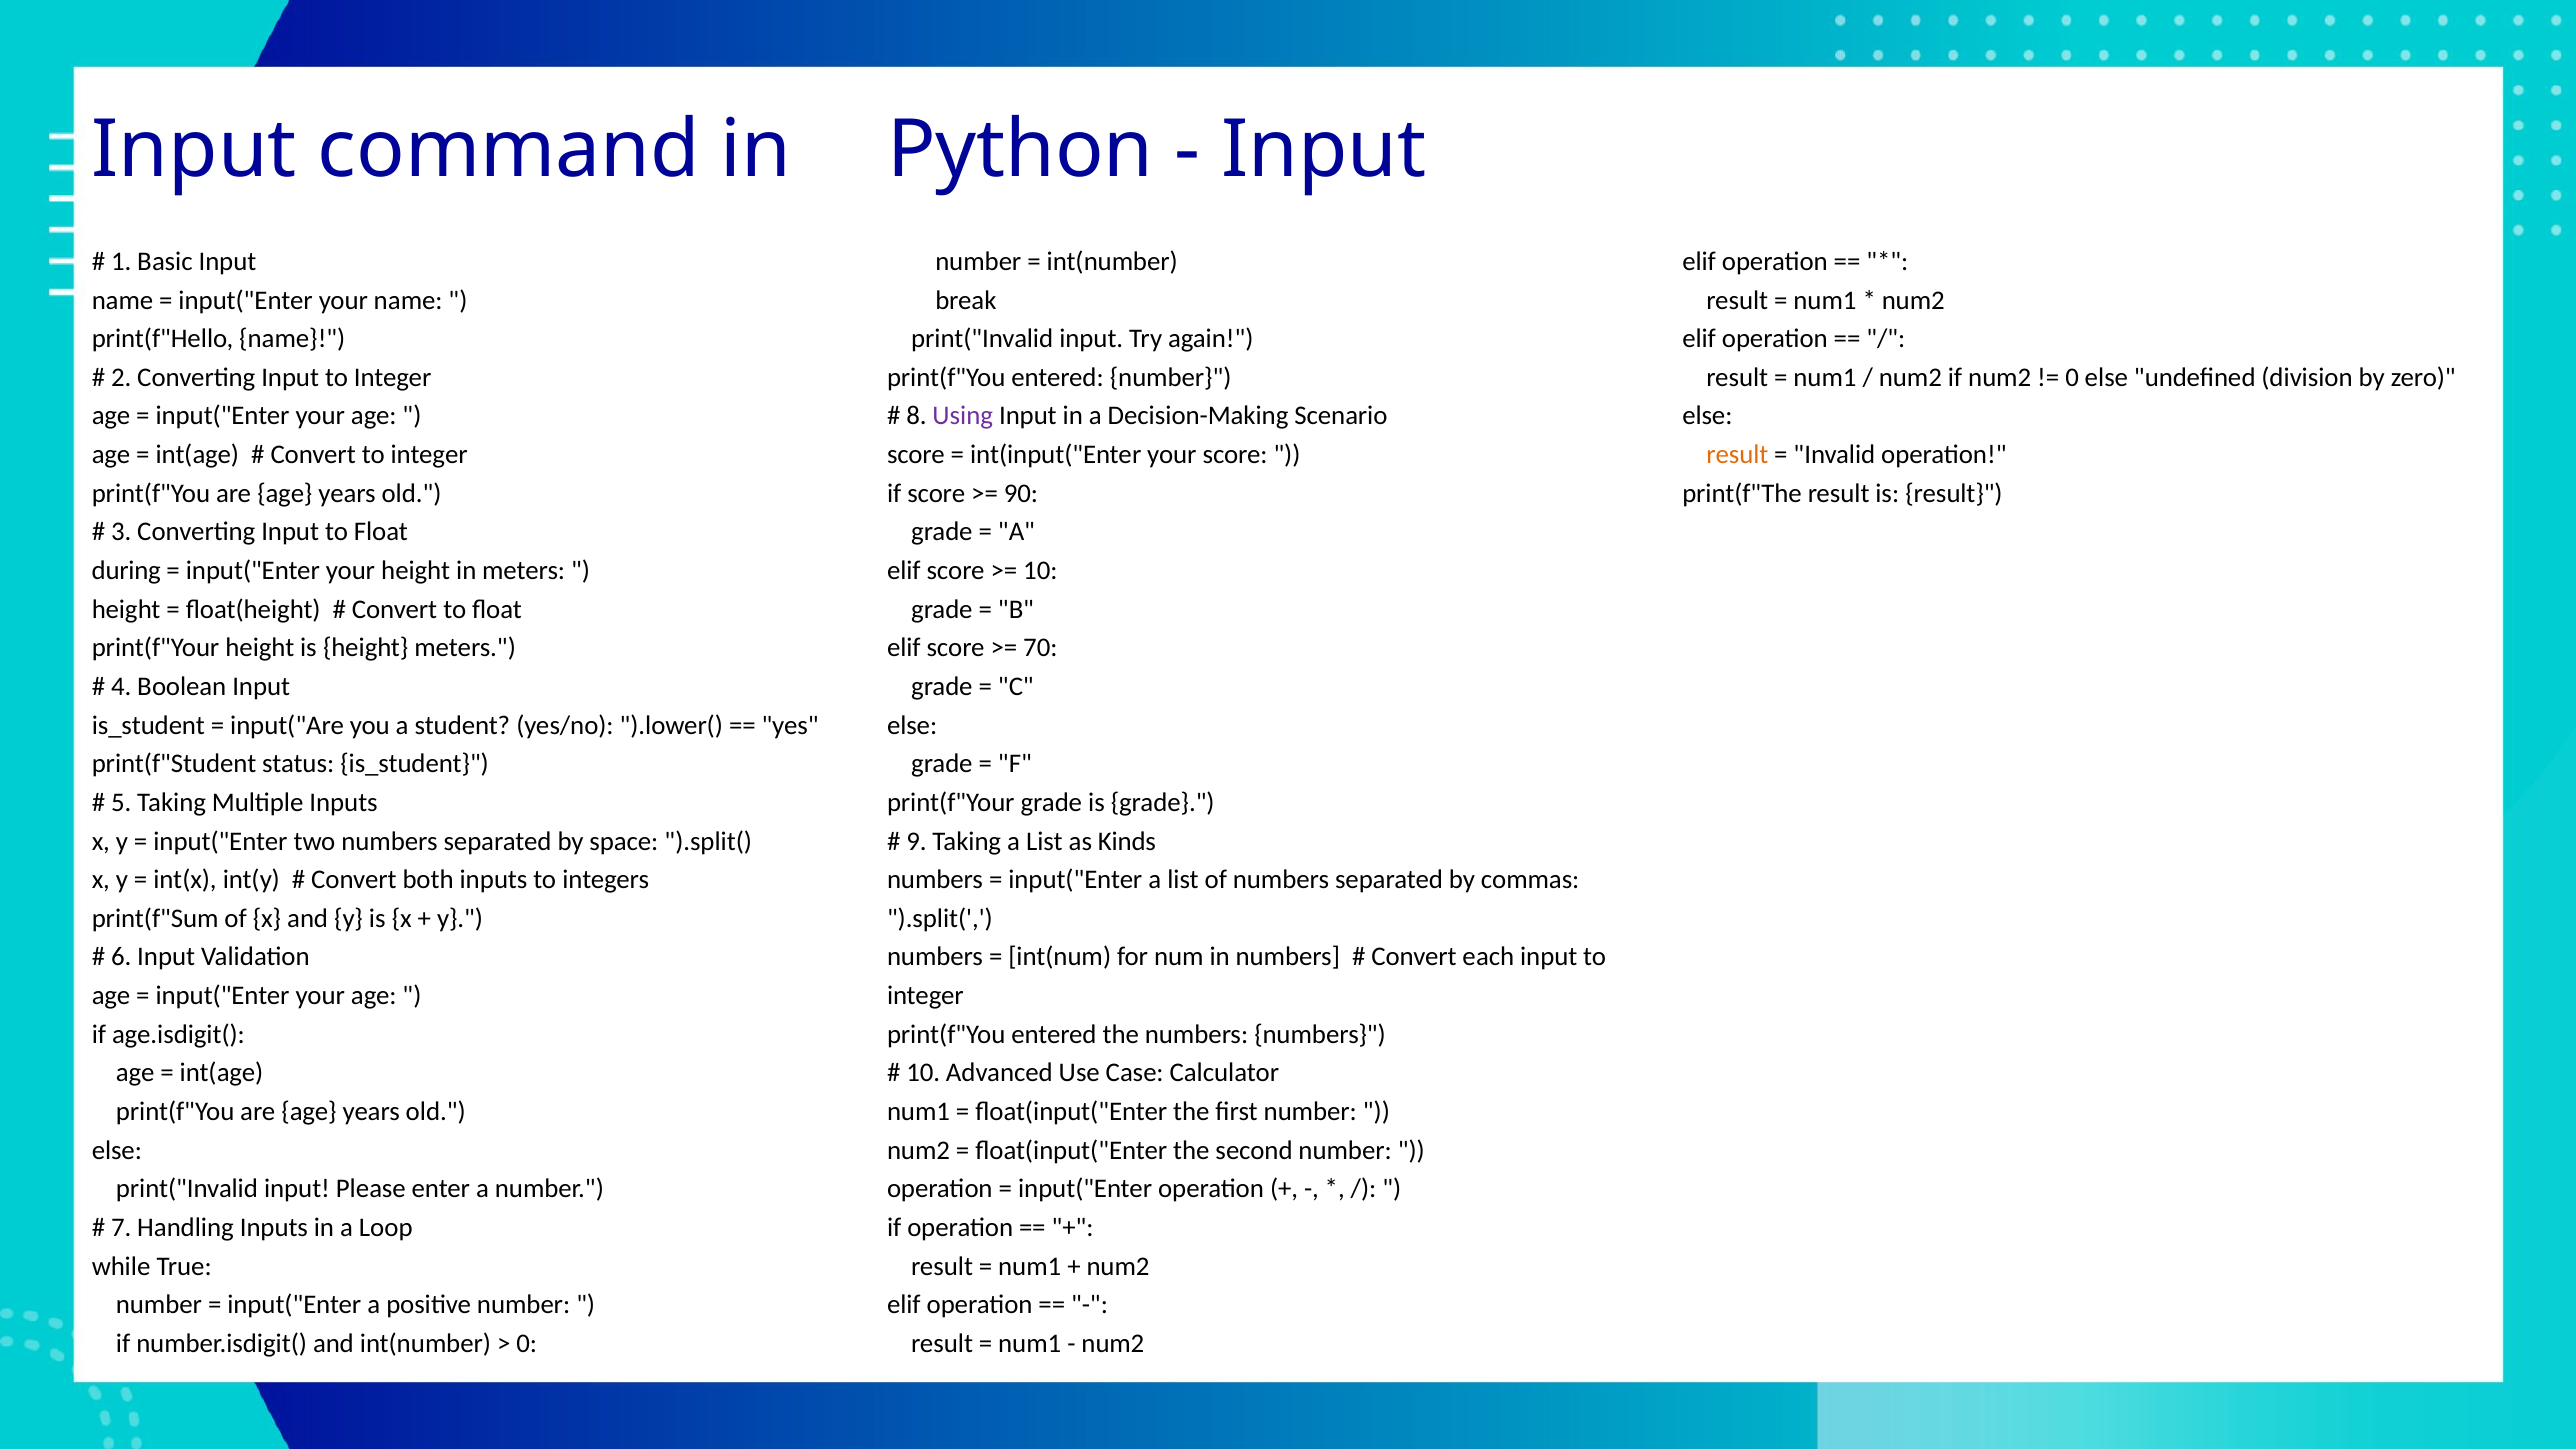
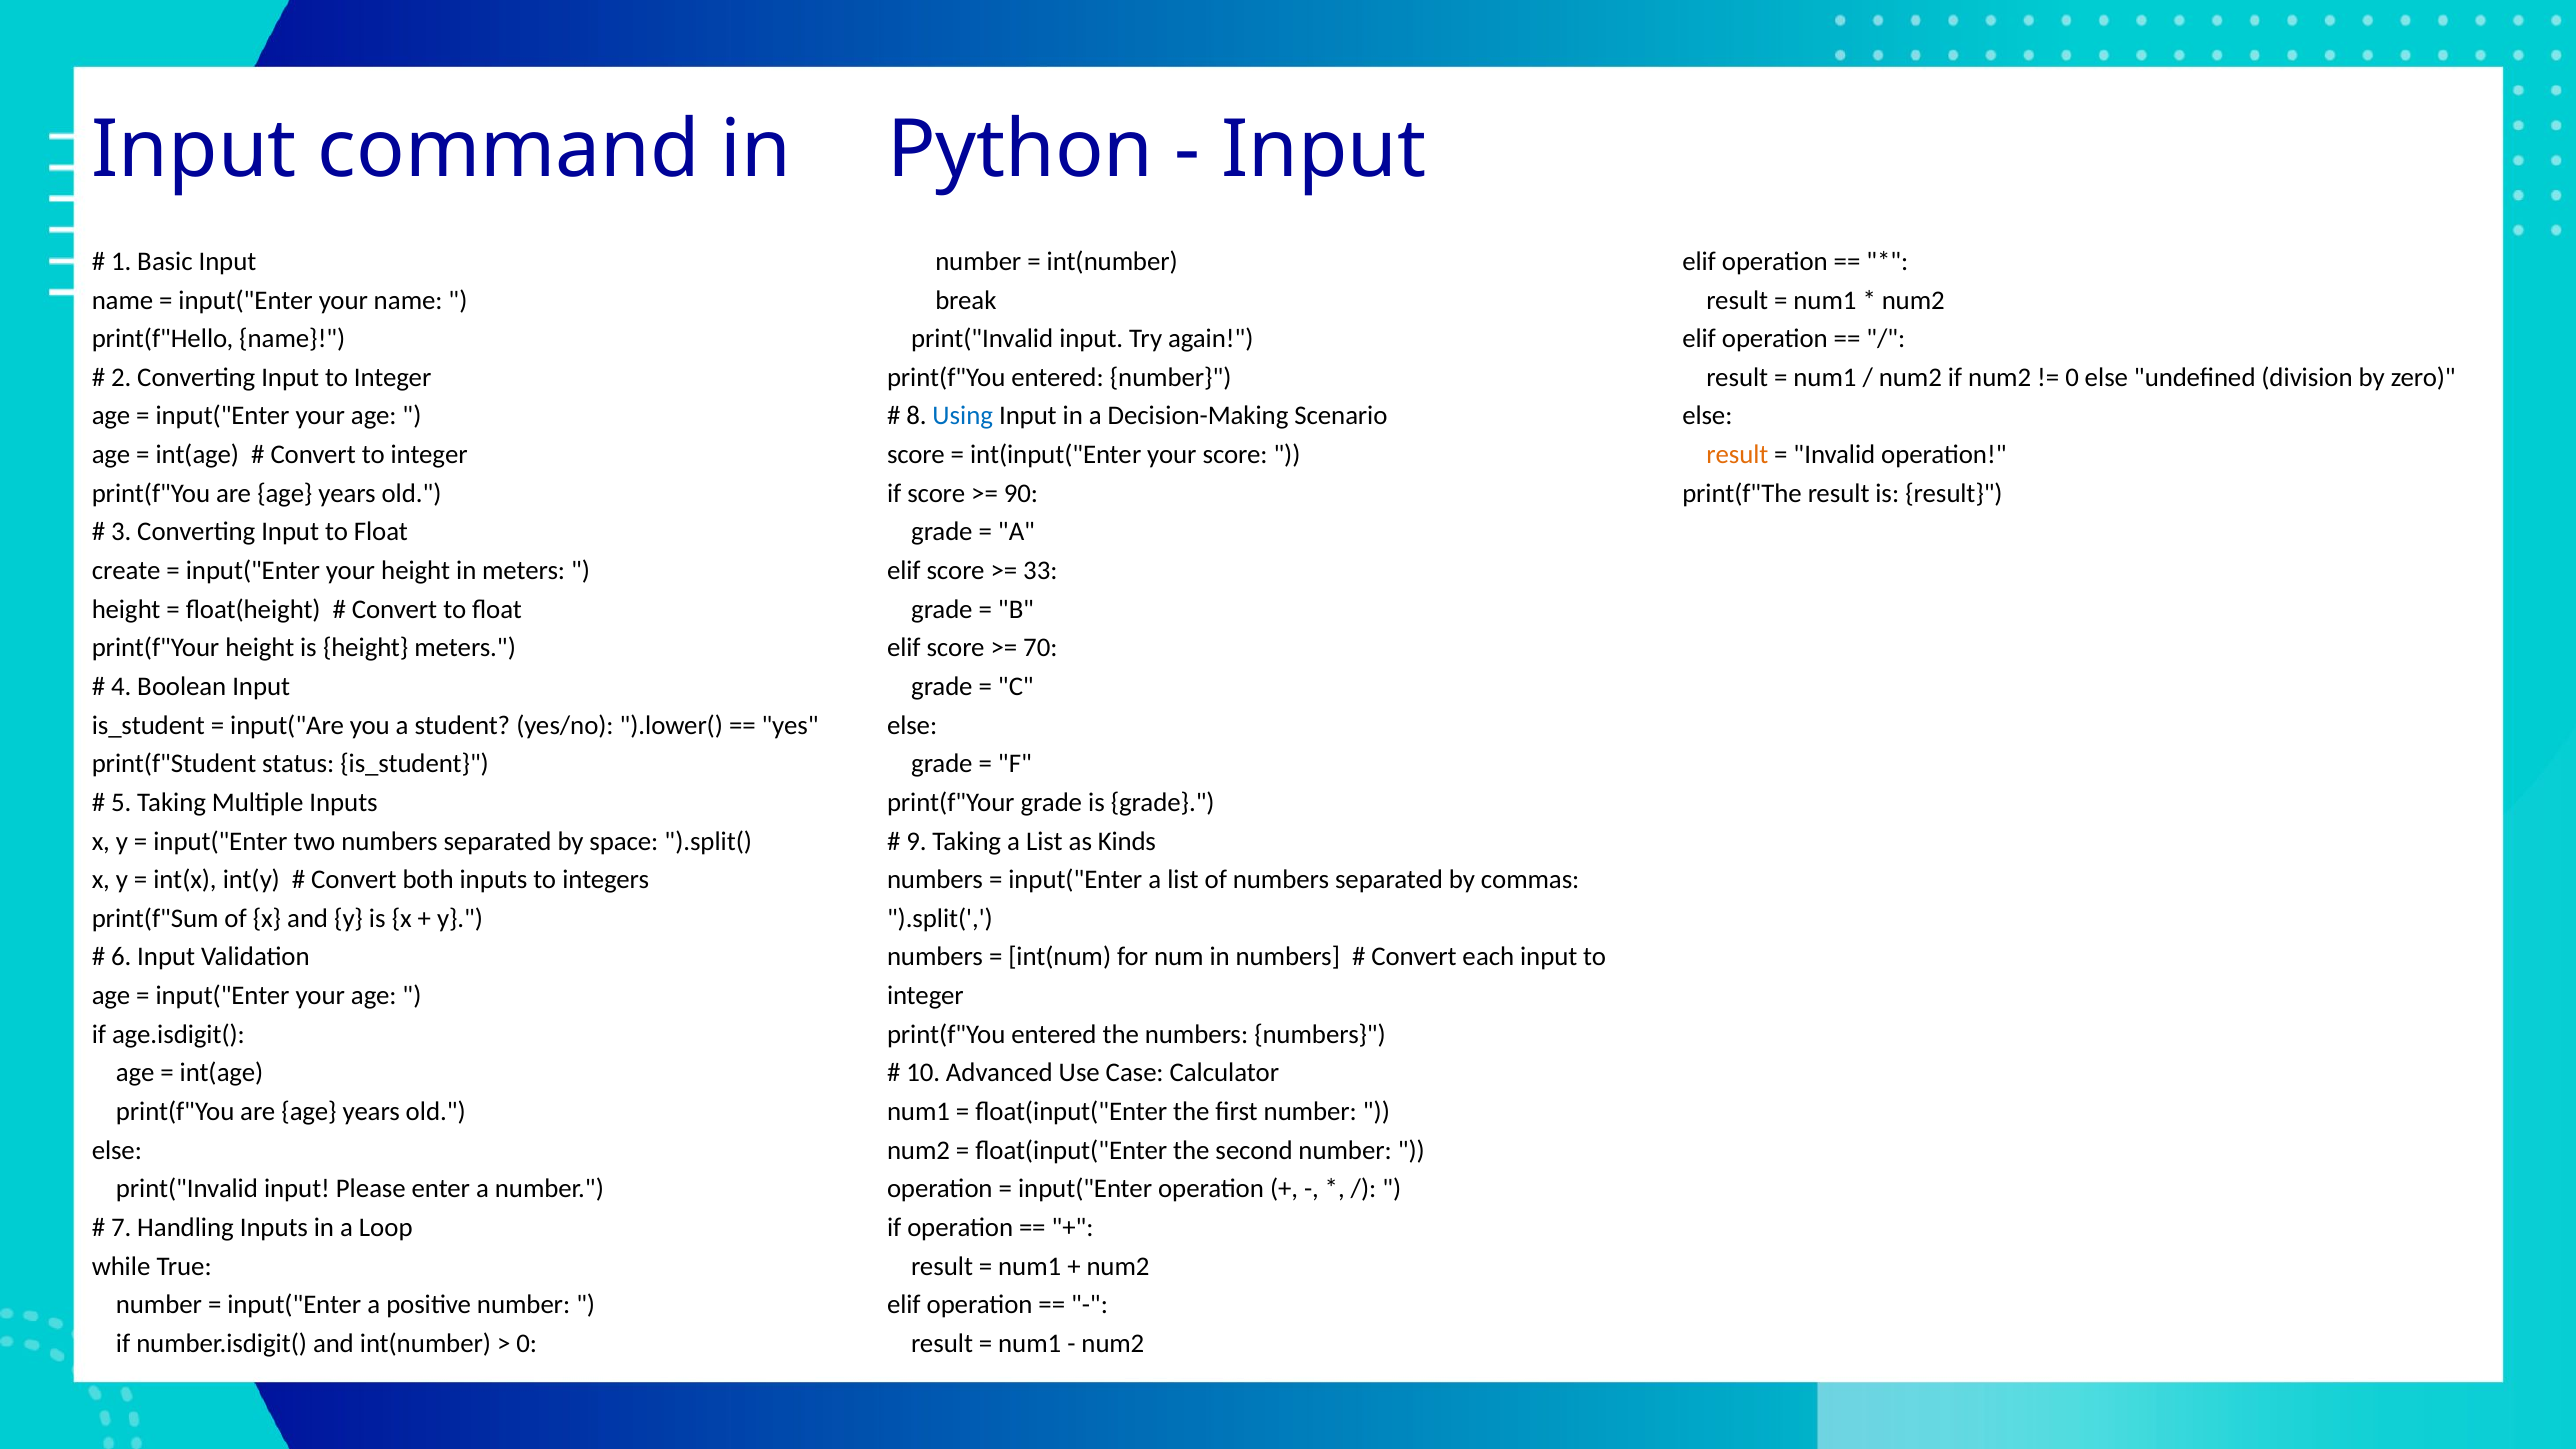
Using colour: purple -> blue
during: during -> create
10 at (1040, 571): 10 -> 33
